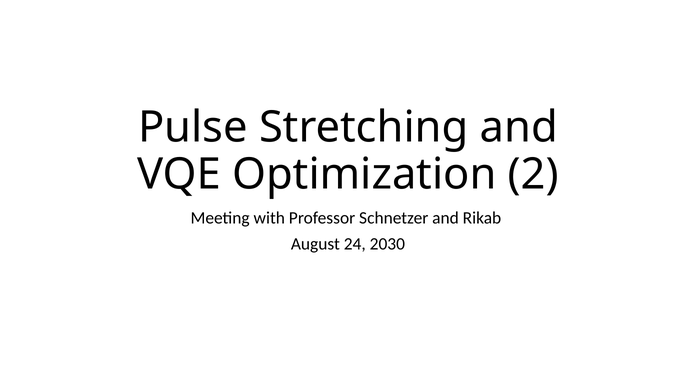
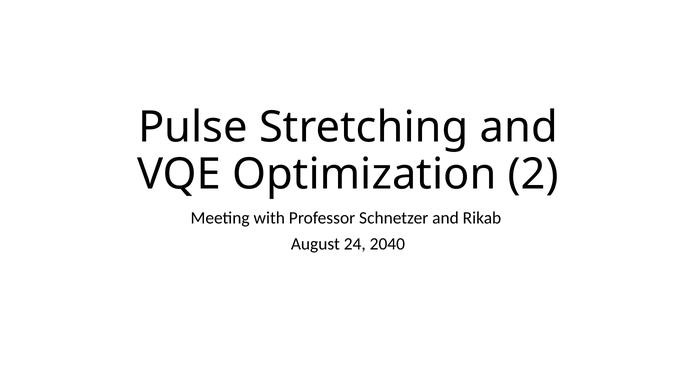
2030: 2030 -> 2040
